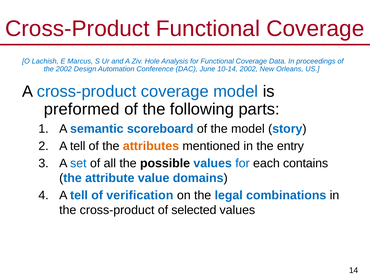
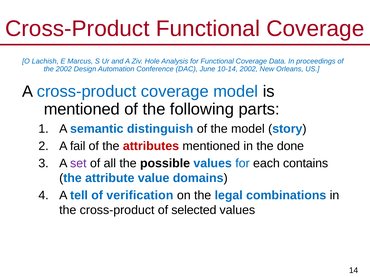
preformed at (82, 109): preformed -> mentioned
scoreboard: scoreboard -> distinguish
tell at (78, 146): tell -> fail
attributes colour: orange -> red
entry: entry -> done
set colour: blue -> purple
